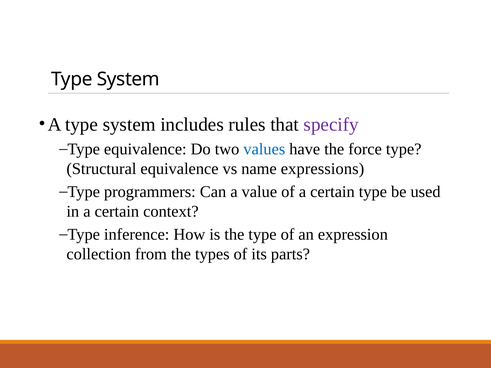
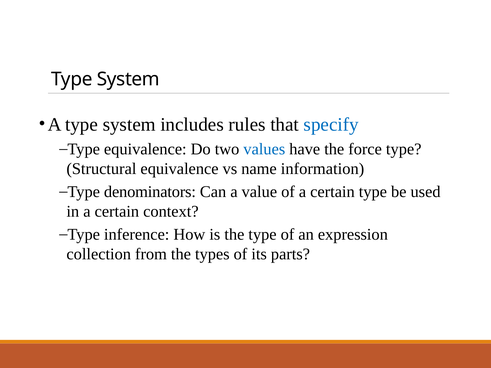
specify colour: purple -> blue
expressions: expressions -> information
programmers: programmers -> denominators
